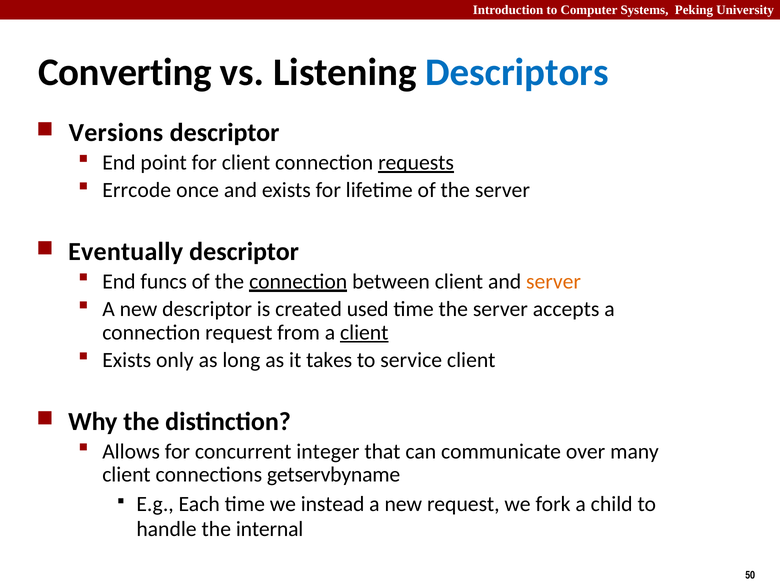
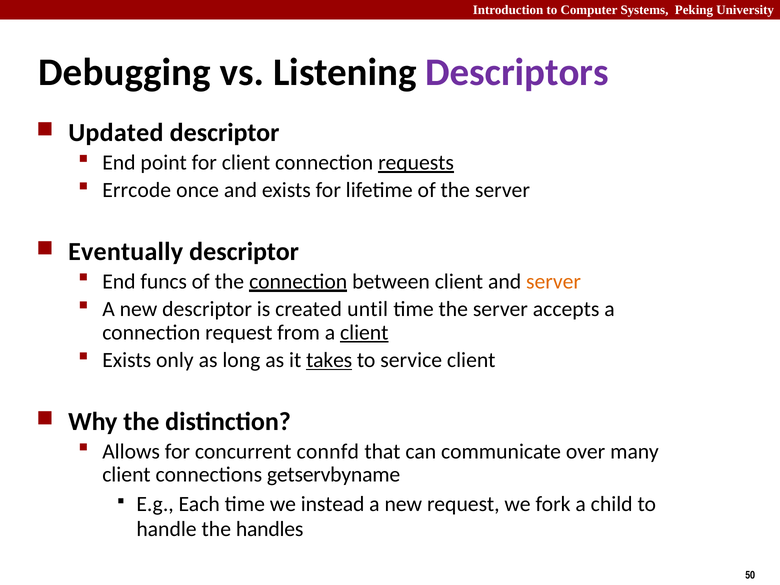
Converting: Converting -> Debugging
Descriptors colour: blue -> purple
Versions: Versions -> Updated
used: used -> until
takes underline: none -> present
integer: integer -> connfd
internal: internal -> handles
